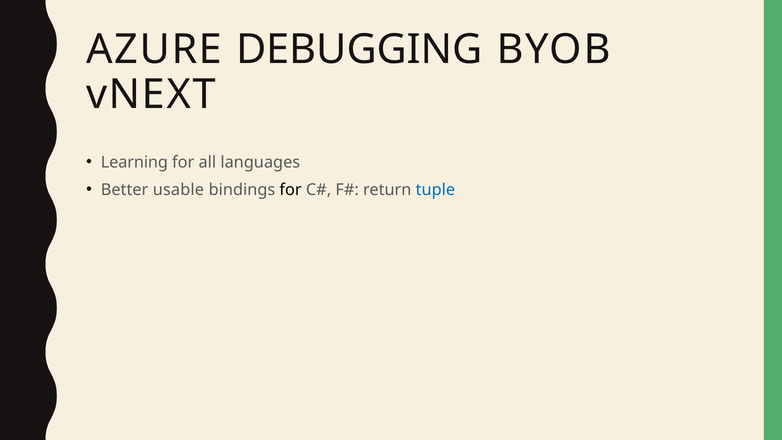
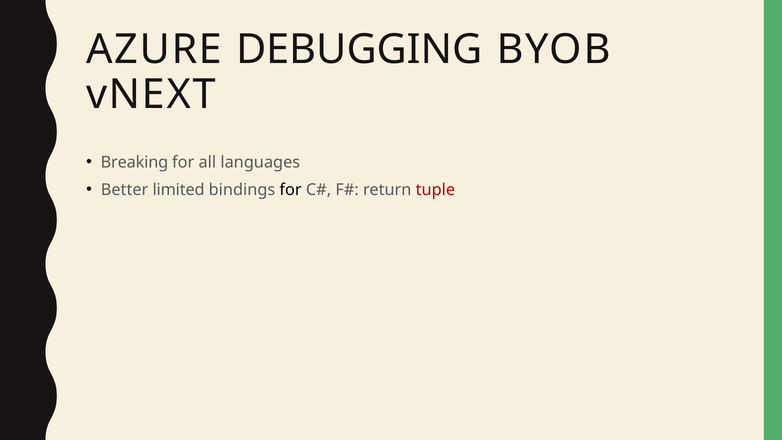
Learning: Learning -> Breaking
usable: usable -> limited
tuple colour: blue -> red
